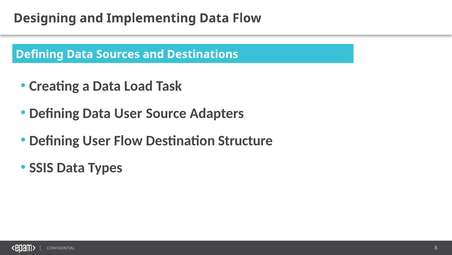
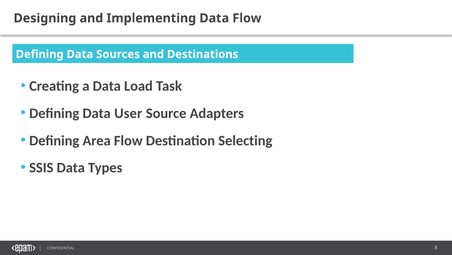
Defining User: User -> Area
Structure: Structure -> Selecting
